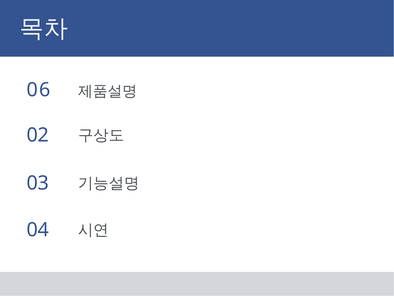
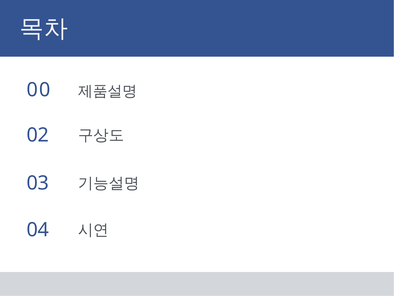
0 6: 6 -> 0
